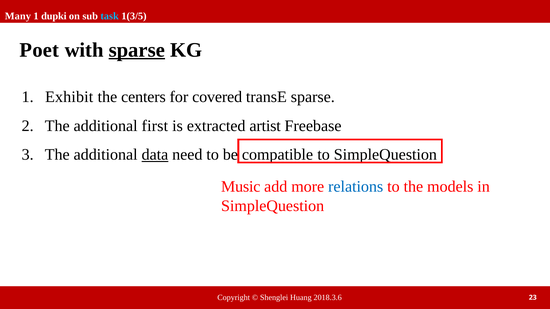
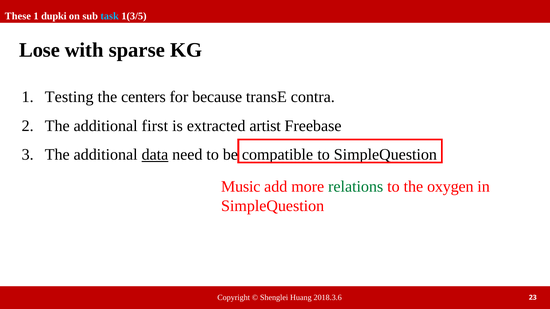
Many: Many -> These
Poet: Poet -> Lose
sparse at (137, 50) underline: present -> none
Exhibit: Exhibit -> Testing
covered: covered -> because
transE sparse: sparse -> contra
relations colour: blue -> green
models: models -> oxygen
